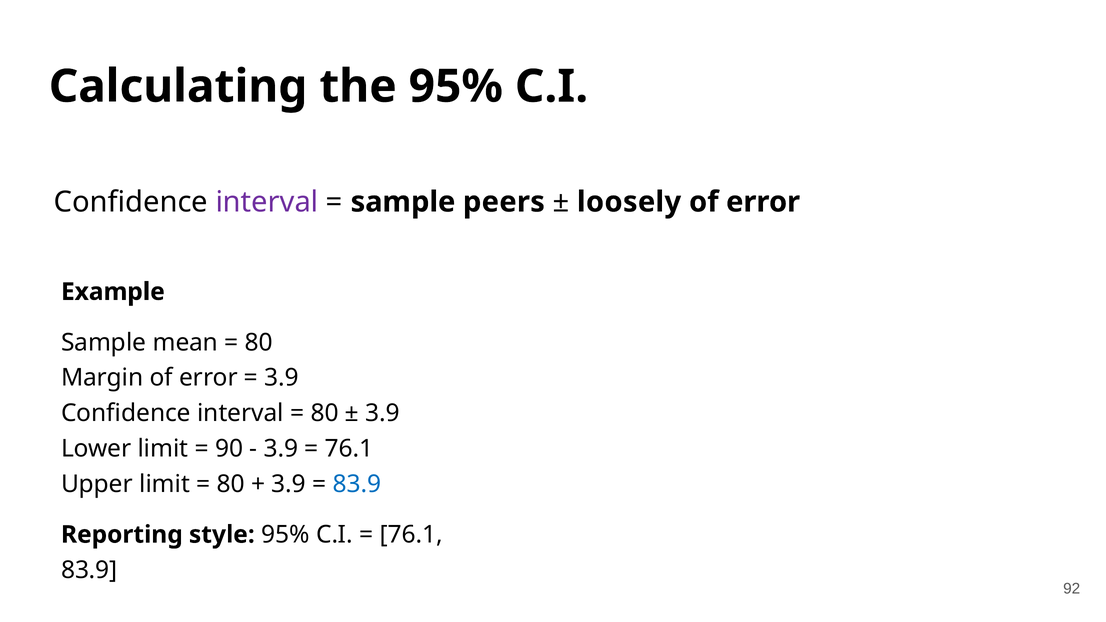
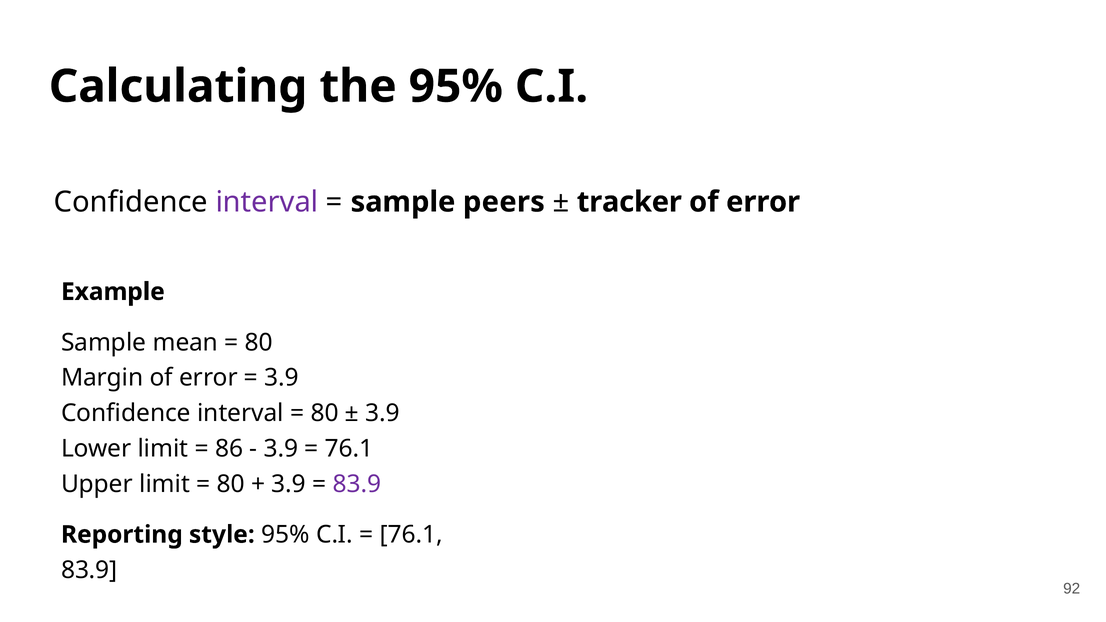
loosely: loosely -> tracker
90: 90 -> 86
83.9 at (357, 484) colour: blue -> purple
